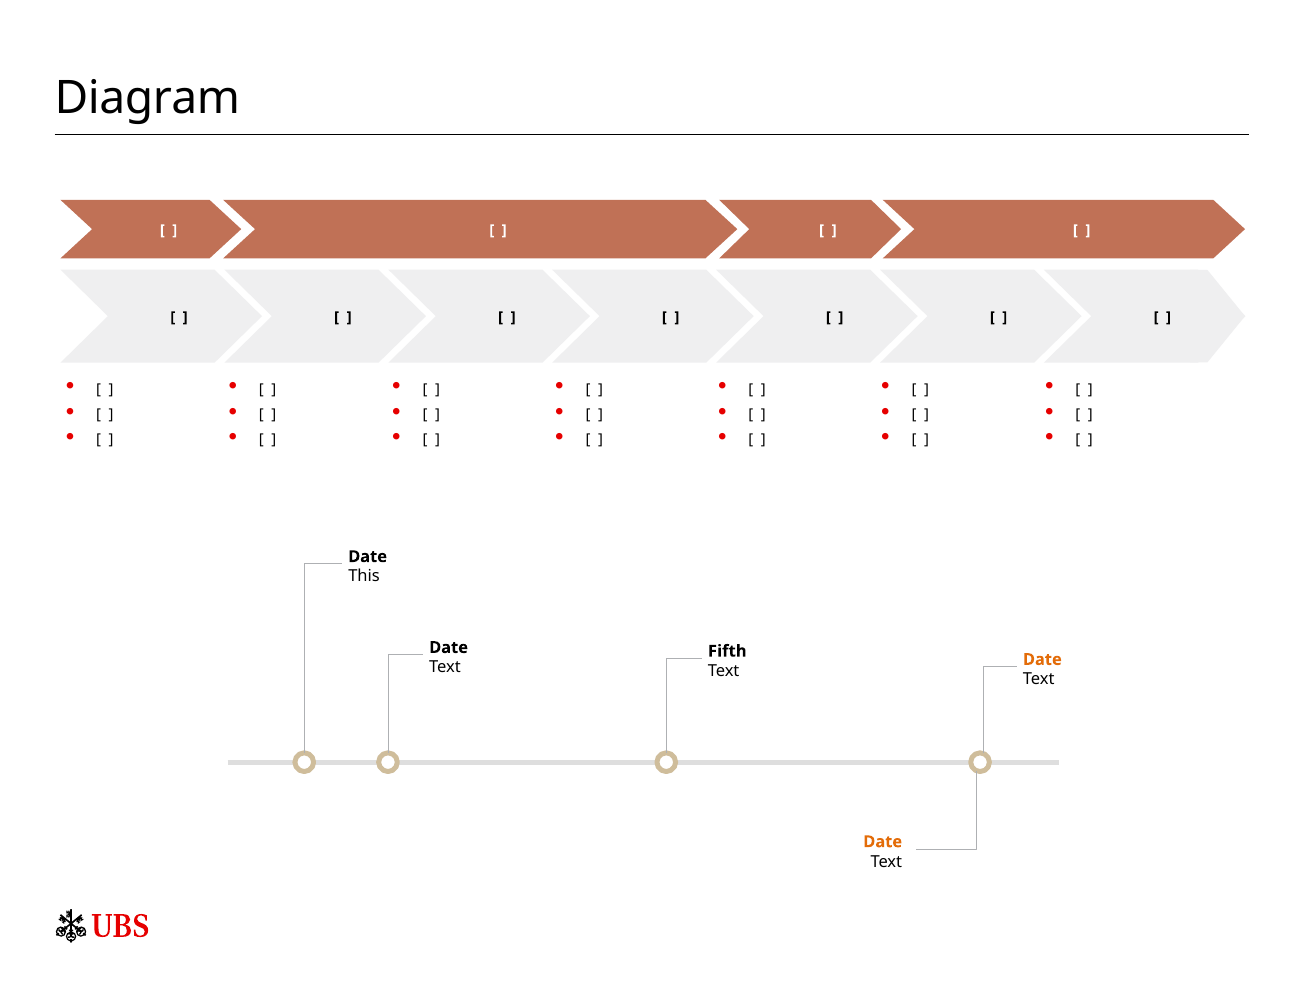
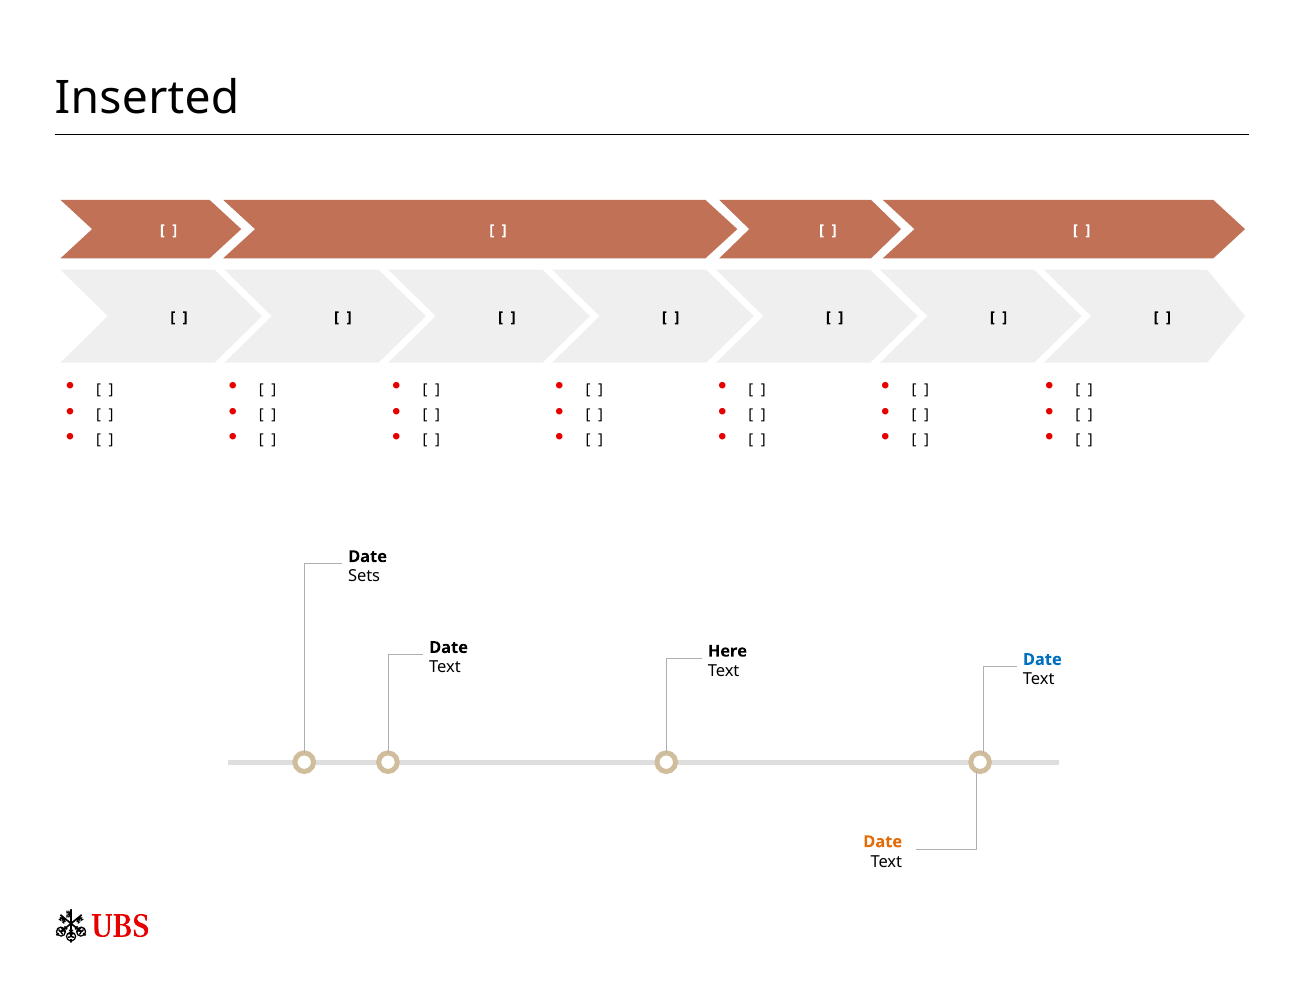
Diagram: Diagram -> Inserted
This: This -> Sets
Fifth: Fifth -> Here
Date at (1042, 659) colour: orange -> blue
